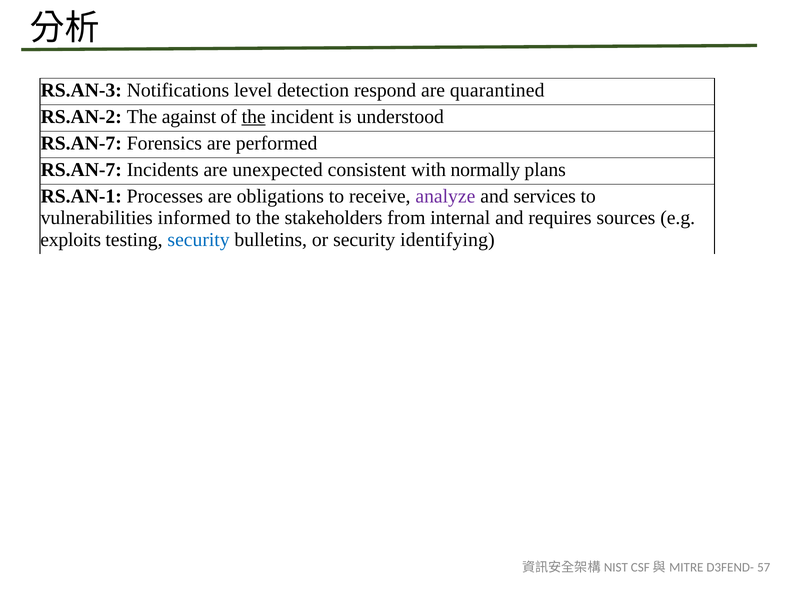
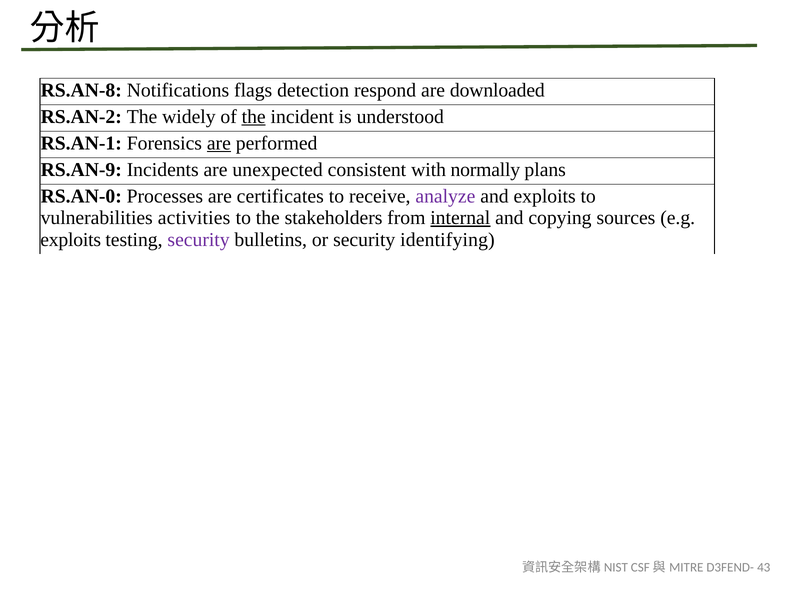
RS.AN-3: RS.AN-3 -> RS.AN-8
level: level -> flags
quarantined: quarantined -> downloaded
against: against -> widely
RS.AN-7 at (81, 143): RS.AN-7 -> RS.AN-1
are at (219, 143) underline: none -> present
RS.AN-7 at (81, 170): RS.AN-7 -> RS.AN-9
RS.AN-1: RS.AN-1 -> RS.AN-0
obligations: obligations -> certificates
and services: services -> exploits
informed: informed -> activities
internal underline: none -> present
requires: requires -> copying
security at (199, 240) colour: blue -> purple
57: 57 -> 43
